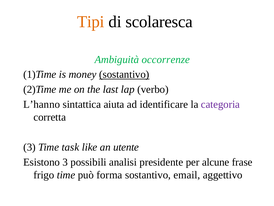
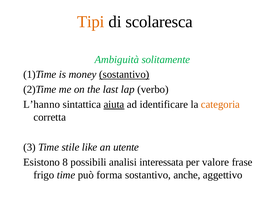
occorrenze: occorrenze -> solitamente
aiuta underline: none -> present
categoria colour: purple -> orange
task: task -> stile
Esistono 3: 3 -> 8
presidente: presidente -> interessata
alcune: alcune -> valore
email: email -> anche
